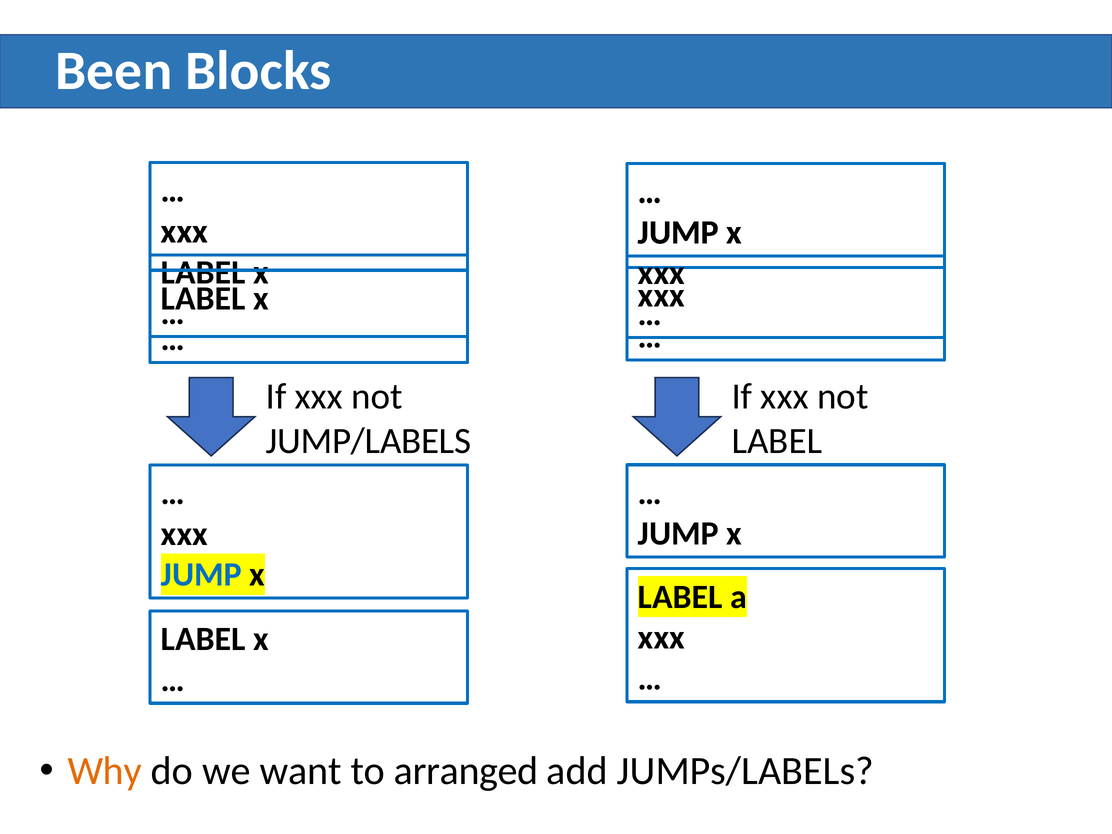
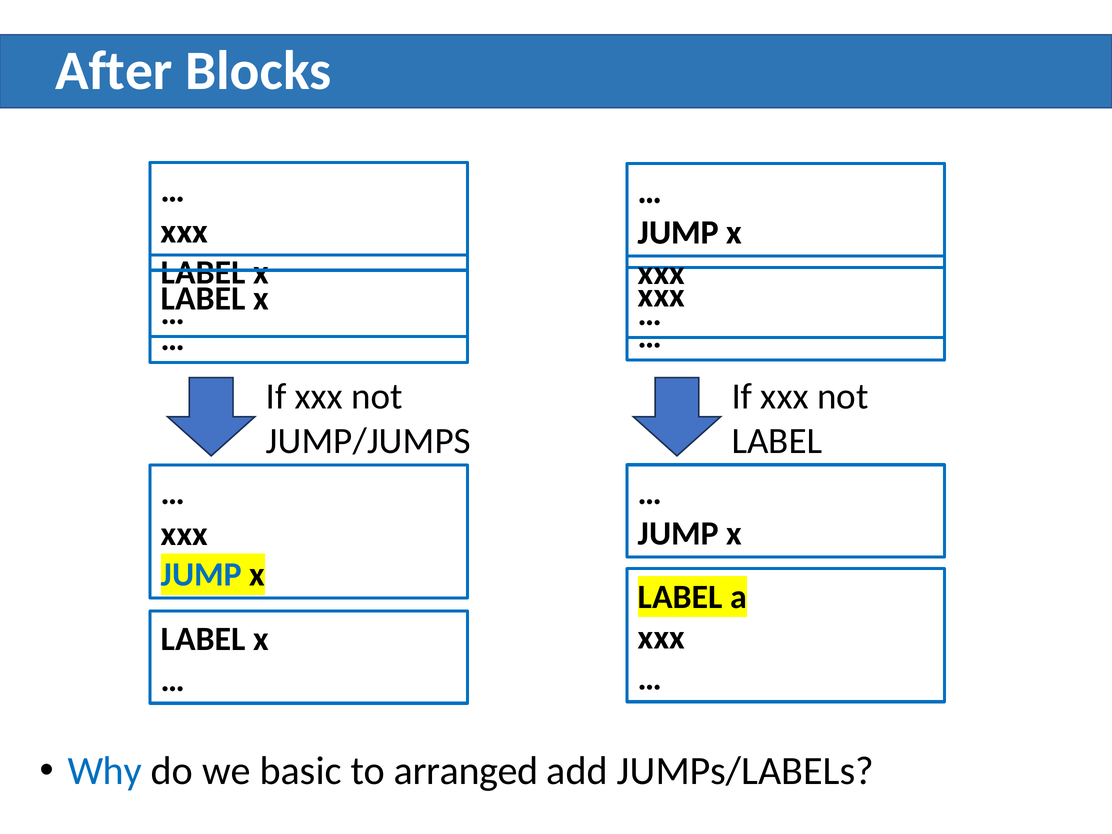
Been: Been -> After
JUMP/LABELS: JUMP/LABELS -> JUMP/JUMPS
Why colour: orange -> blue
want: want -> basic
